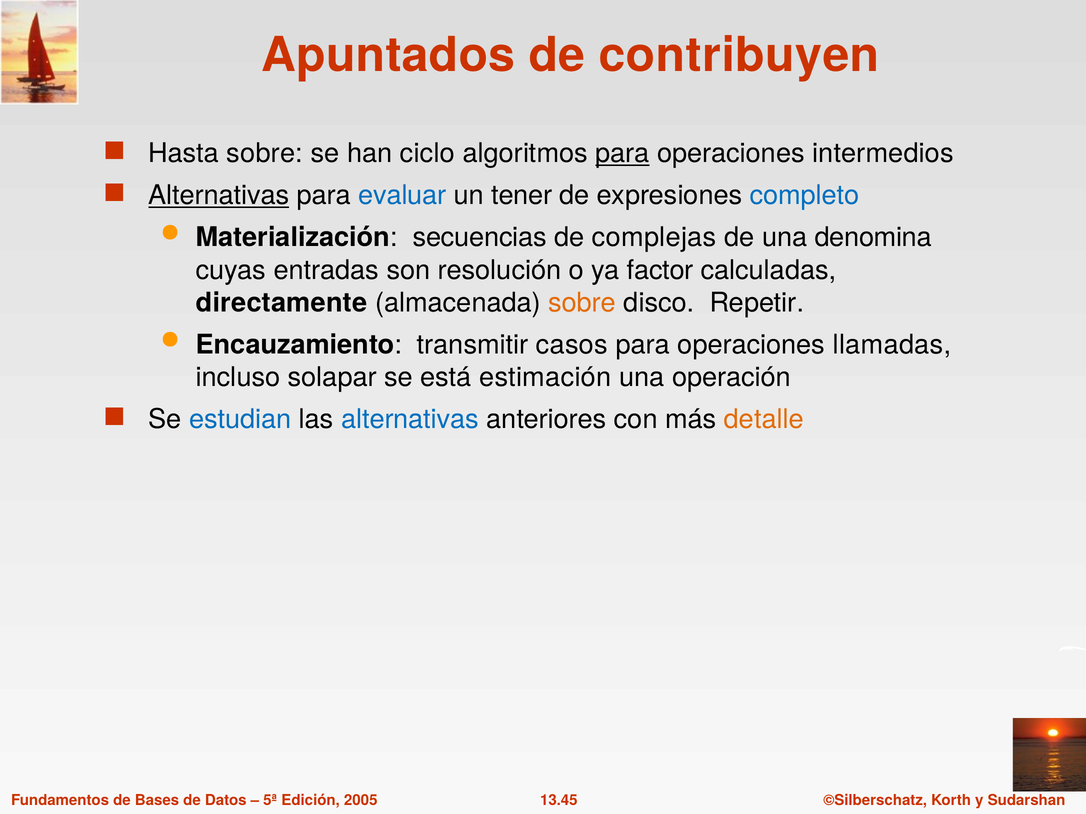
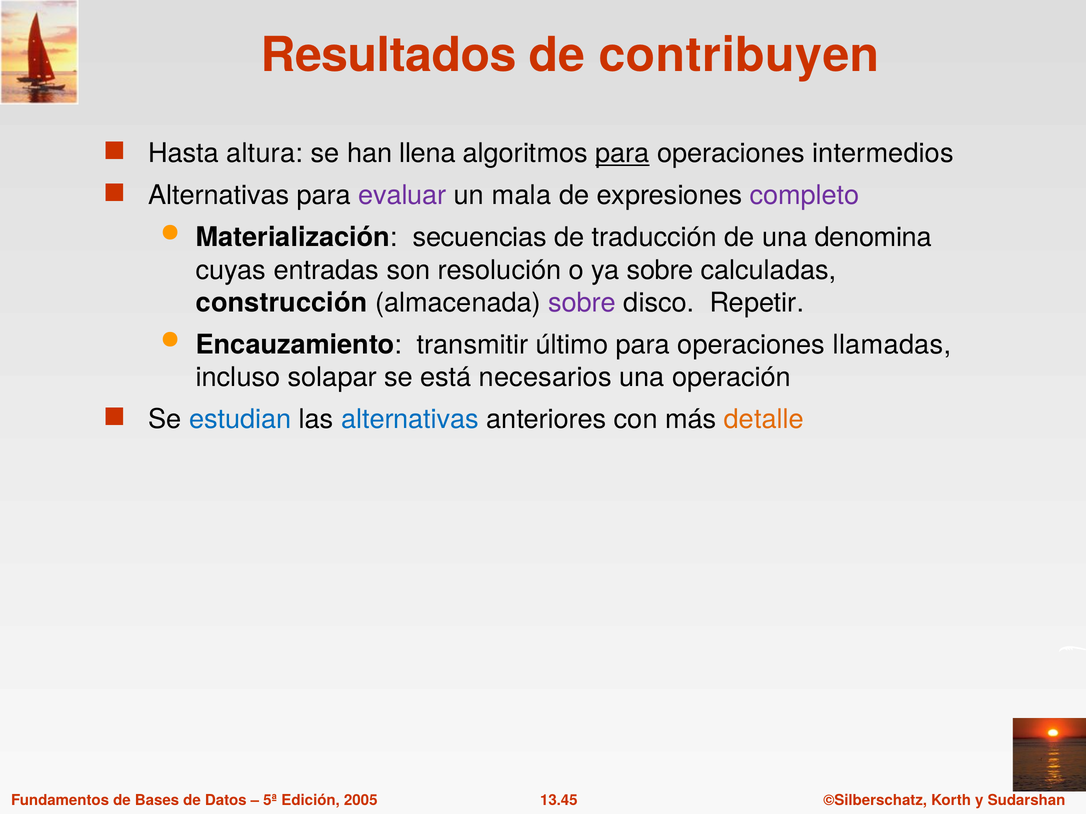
Apuntados: Apuntados -> Resultados
Hasta sobre: sobre -> altura
ciclo: ciclo -> llena
Alternativas at (219, 196) underline: present -> none
evaluar colour: blue -> purple
tener: tener -> mala
completo colour: blue -> purple
complejas: complejas -> traducción
ya factor: factor -> sobre
directamente: directamente -> construcción
sobre at (582, 303) colour: orange -> purple
casos: casos -> último
estimación: estimación -> necesarios
